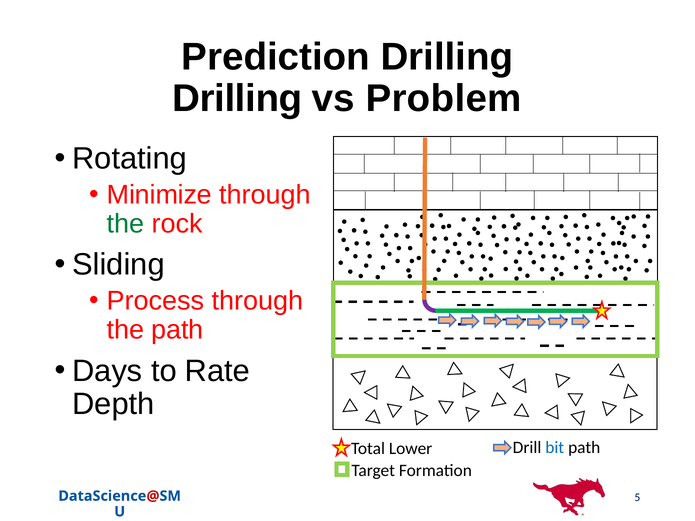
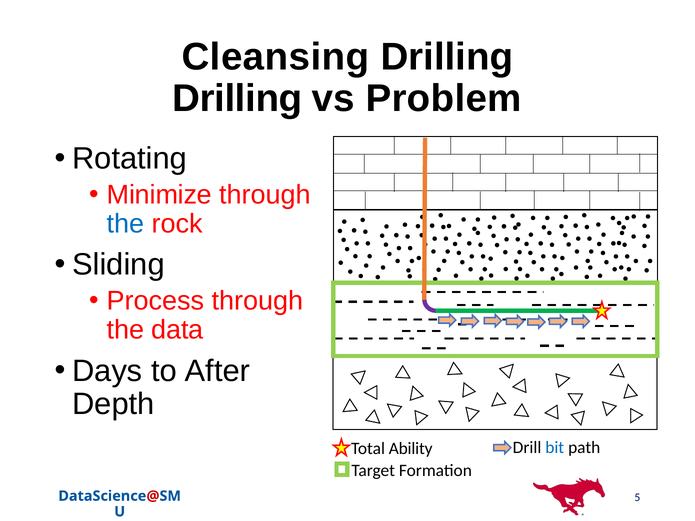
Prediction: Prediction -> Cleansing
the at (126, 224) colour: green -> blue
the path: path -> data
Rate: Rate -> After
Lower: Lower -> Ability
